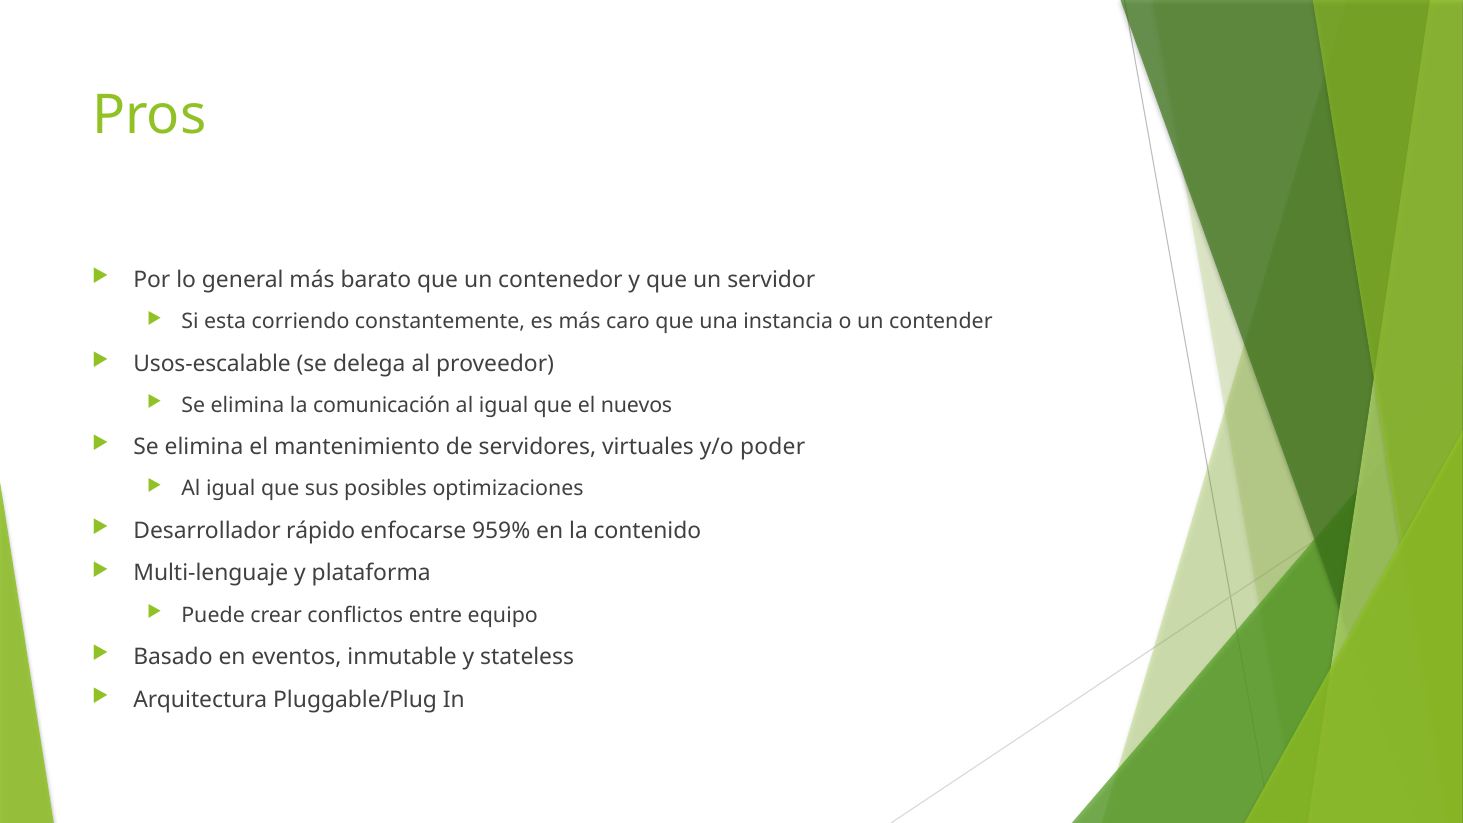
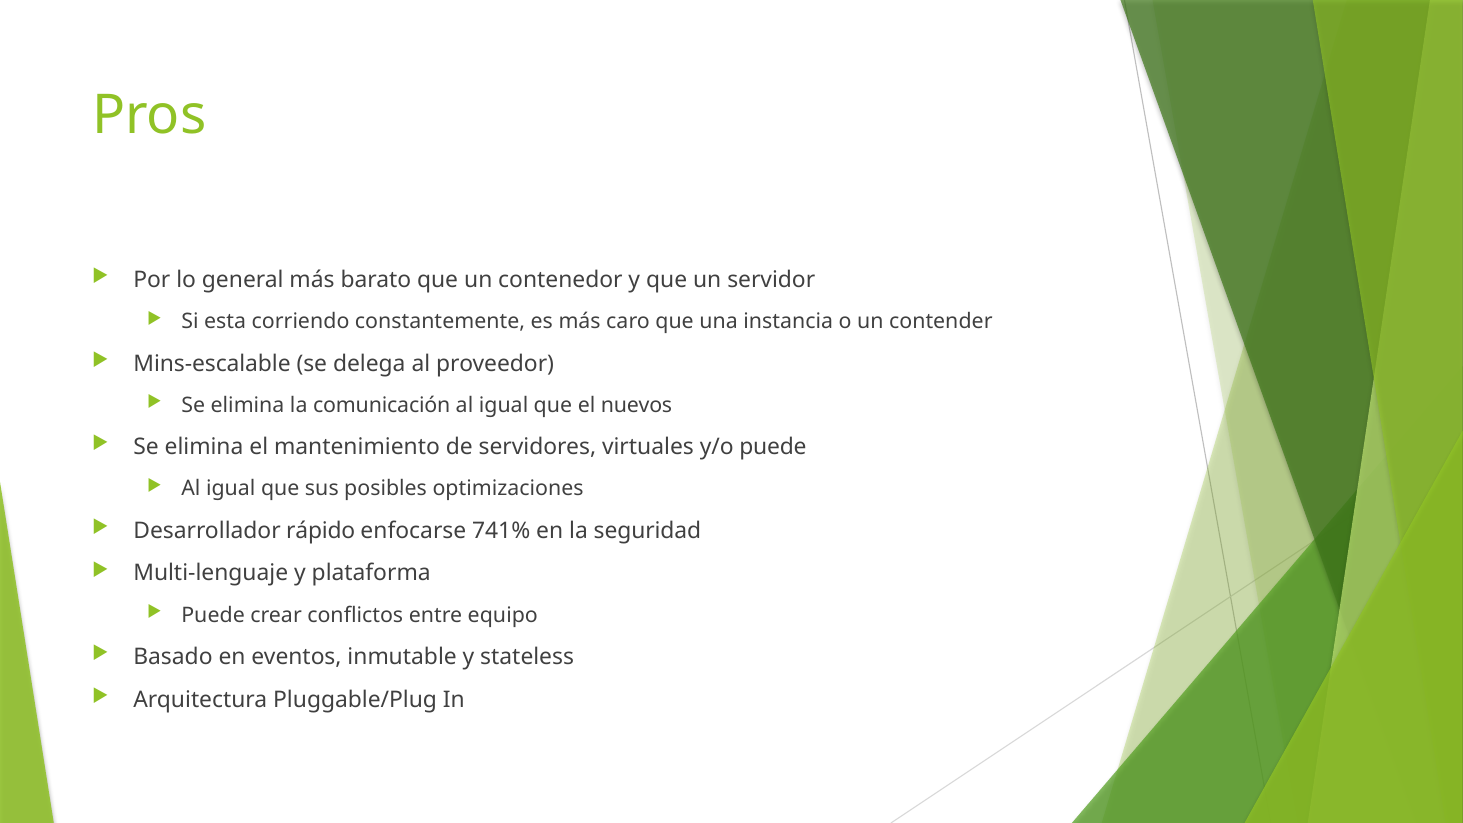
Usos-escalable: Usos-escalable -> Mins-escalable
y/o poder: poder -> puede
959%: 959% -> 741%
contenido: contenido -> seguridad
